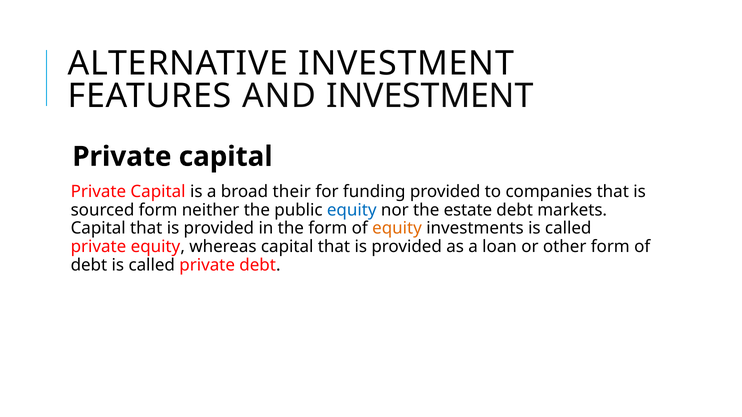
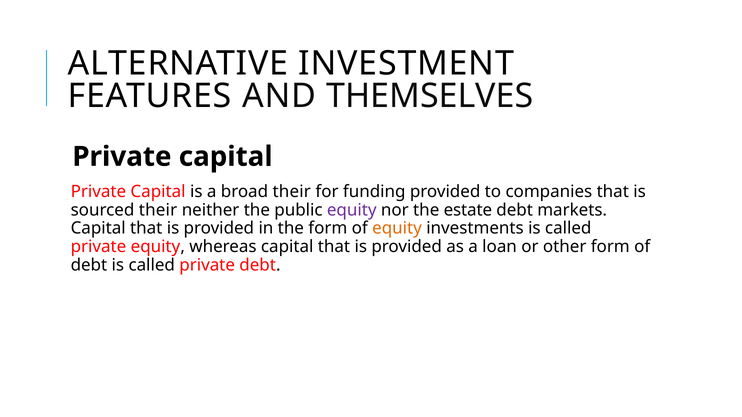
AND INVESTMENT: INVESTMENT -> THEMSELVES
sourced form: form -> their
equity at (352, 210) colour: blue -> purple
